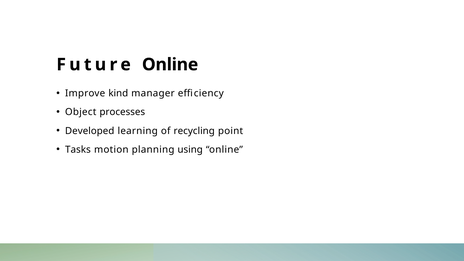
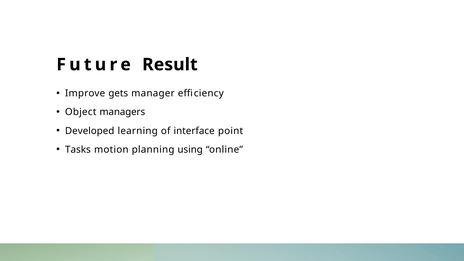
Future Online: Online -> Result
kind: kind -> gets
processes: processes -> managers
recycling: recycling -> interface
